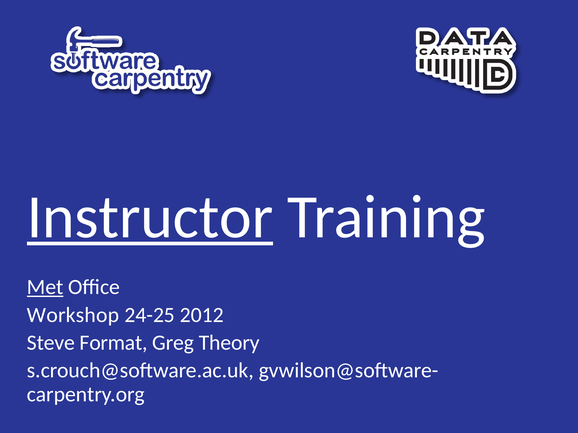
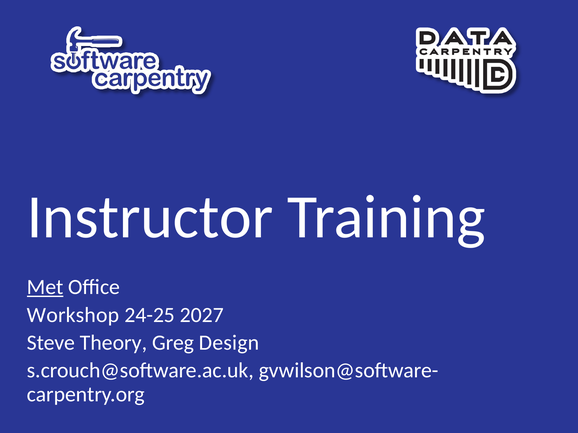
Instructor underline: present -> none
2012: 2012 -> 2027
Format: Format -> Theory
Theory: Theory -> Design
